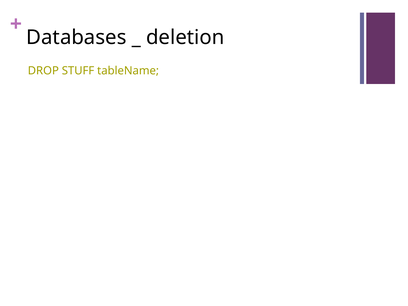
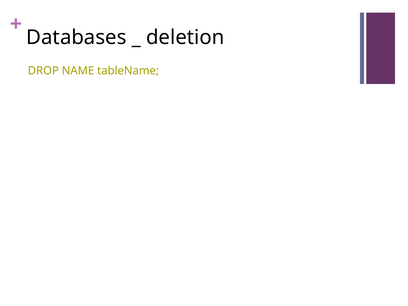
STUFF: STUFF -> NAME
